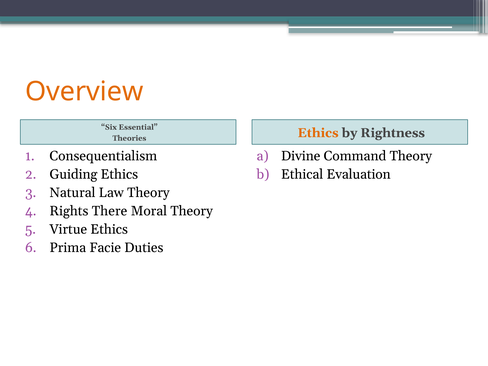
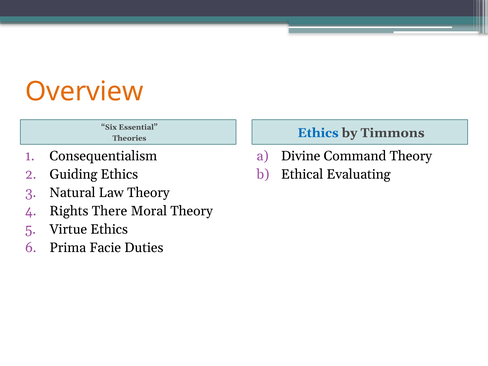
Ethics at (318, 133) colour: orange -> blue
Rightness: Rightness -> Timmons
Evaluation: Evaluation -> Evaluating
